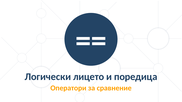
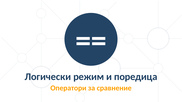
лицето: лицето -> режим
